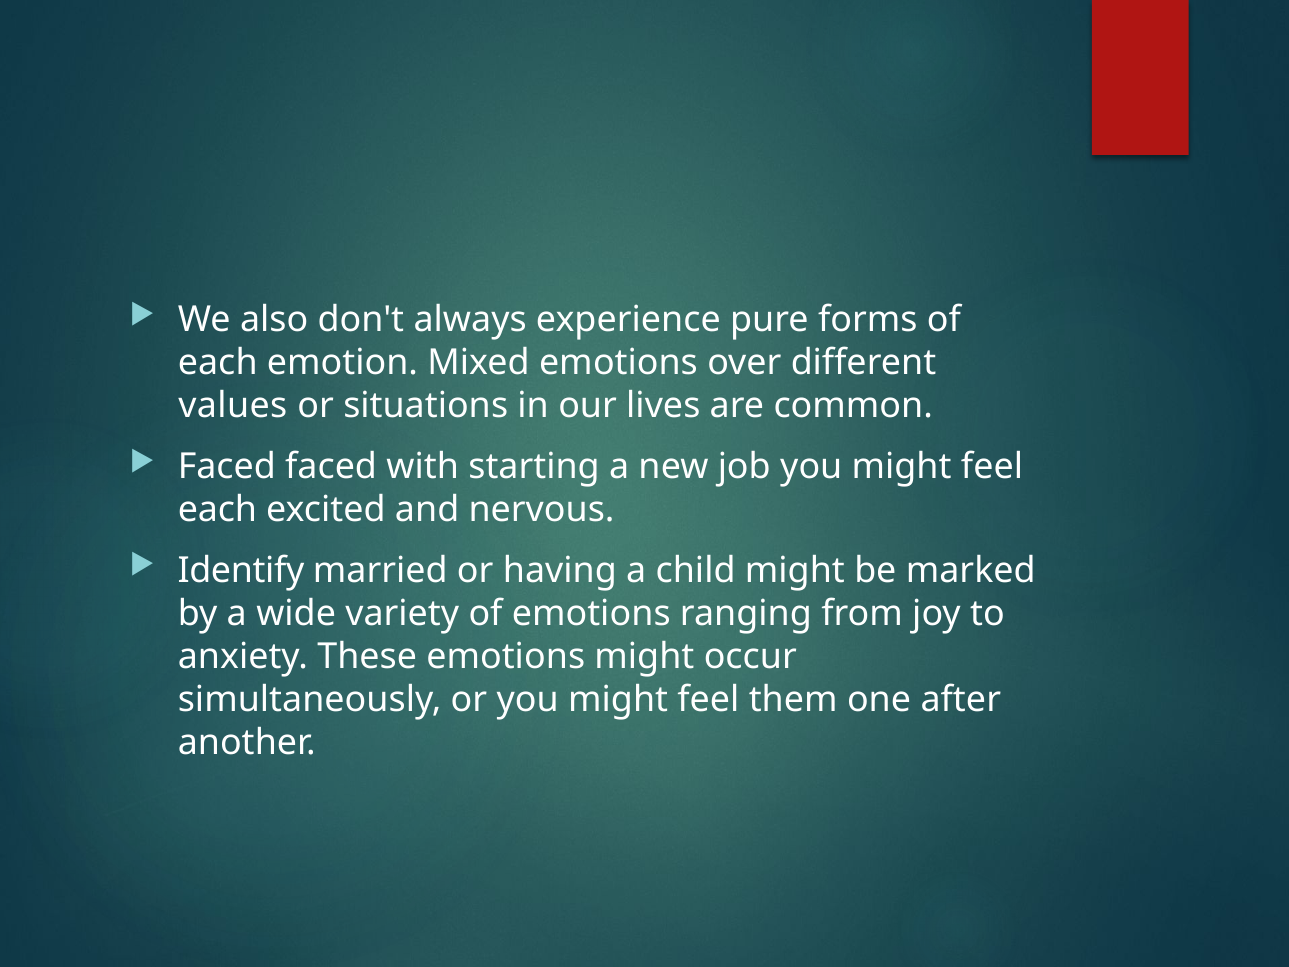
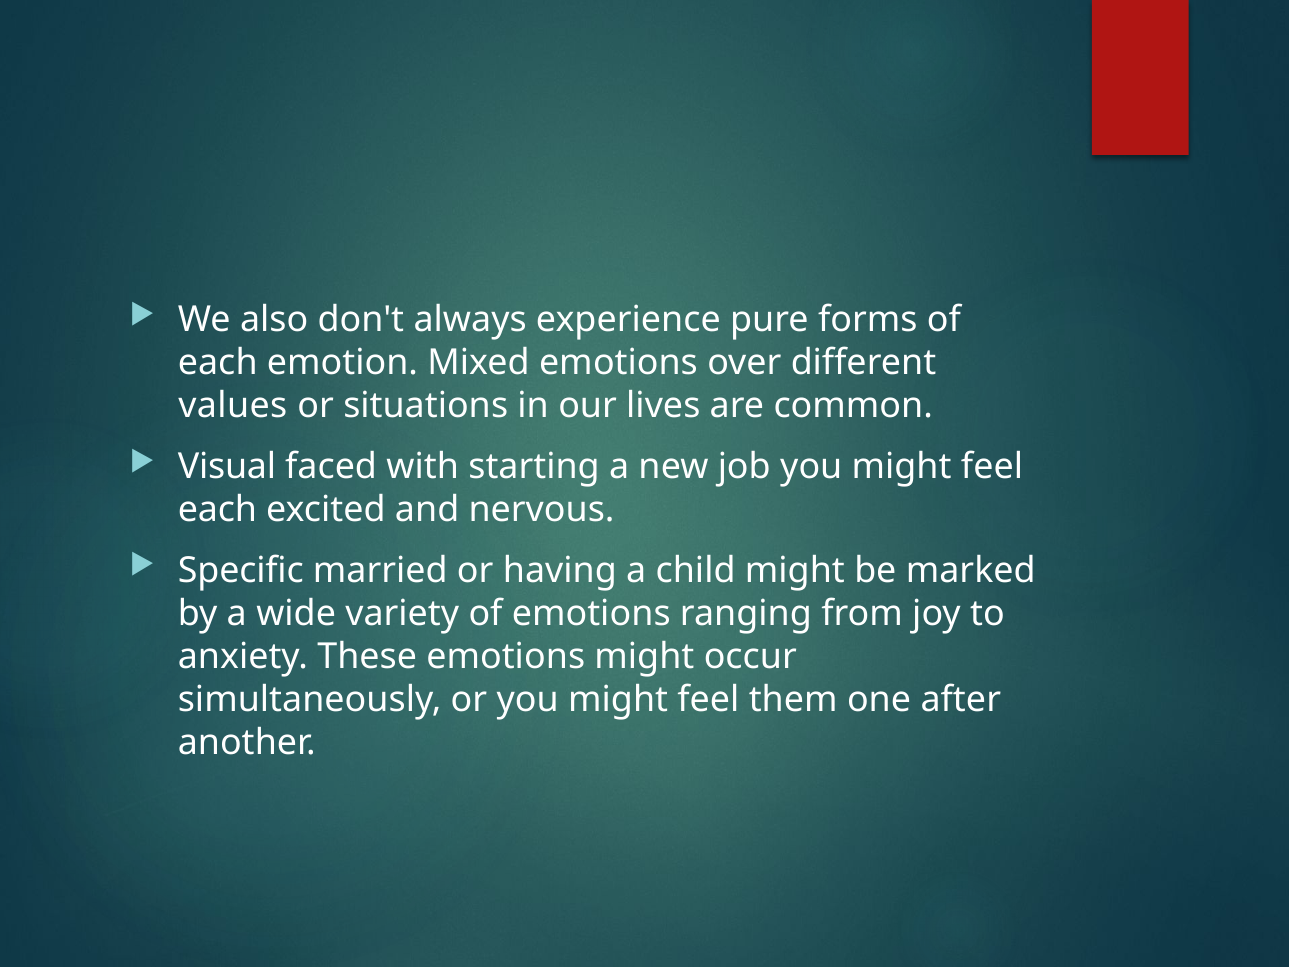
Faced at (227, 467): Faced -> Visual
Identify: Identify -> Specific
